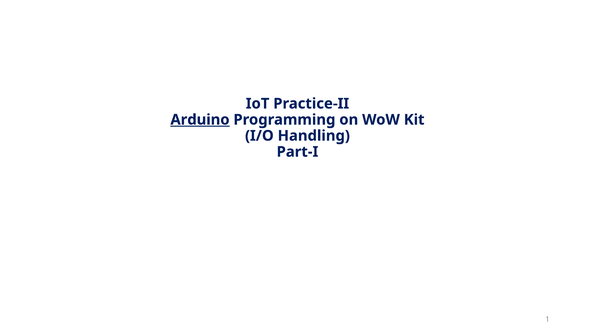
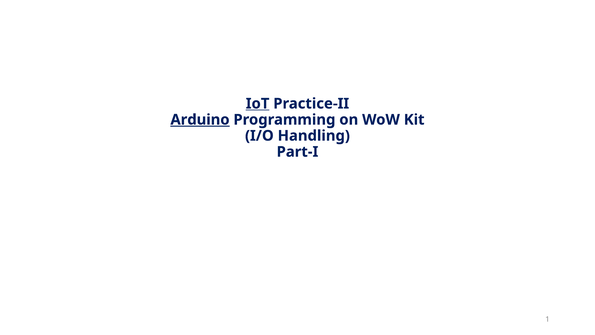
IoT underline: none -> present
